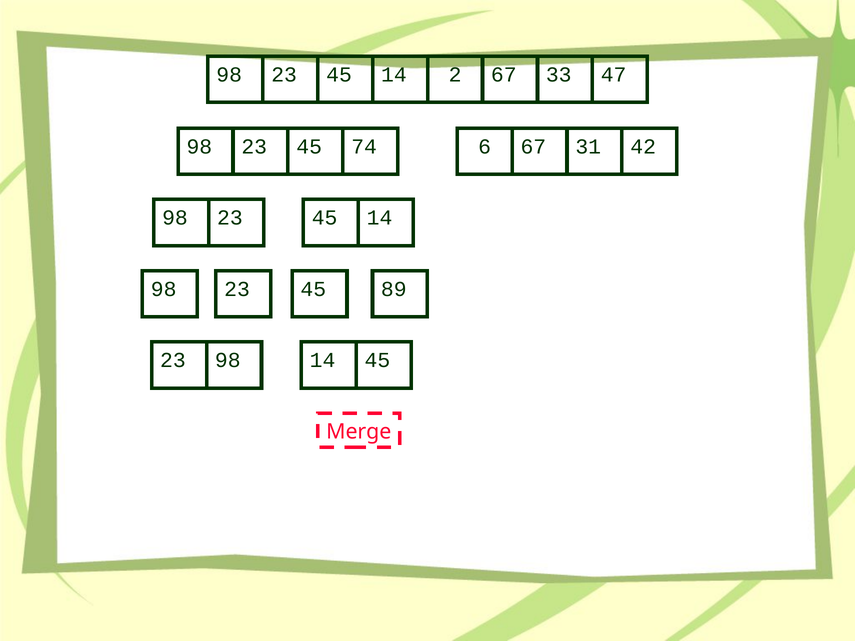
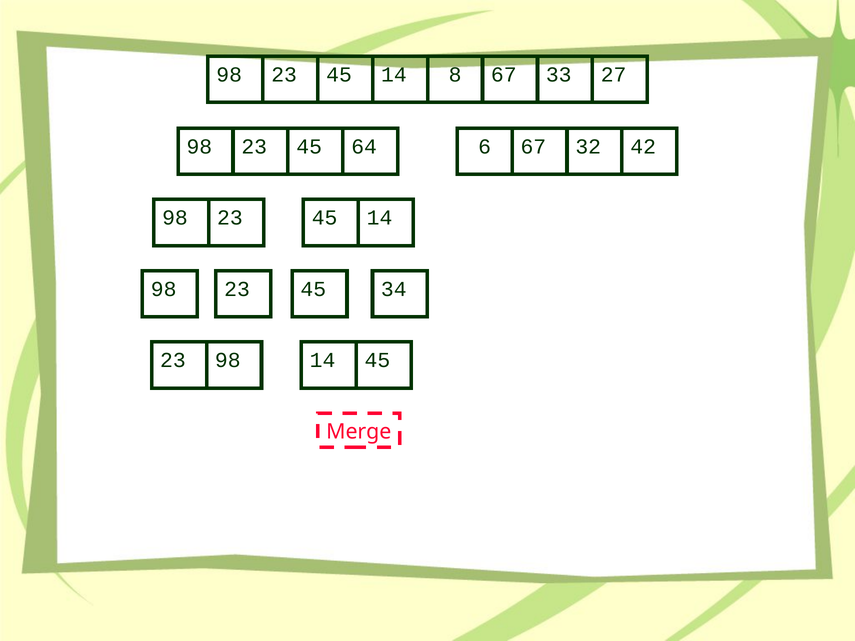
2: 2 -> 8
47: 47 -> 27
74: 74 -> 64
31: 31 -> 32
89: 89 -> 34
